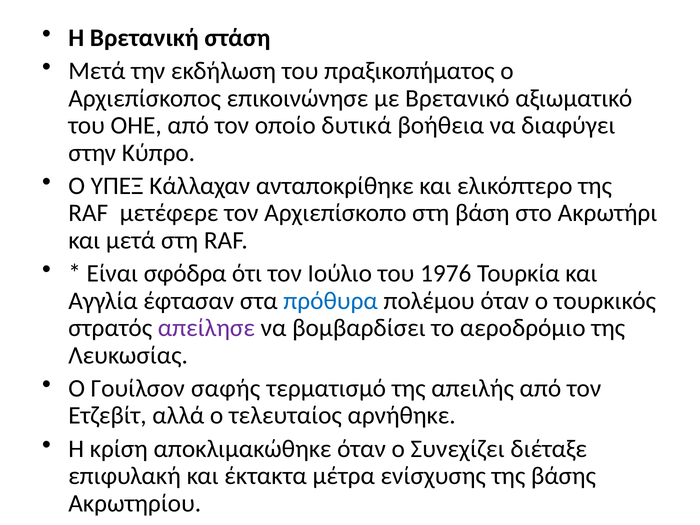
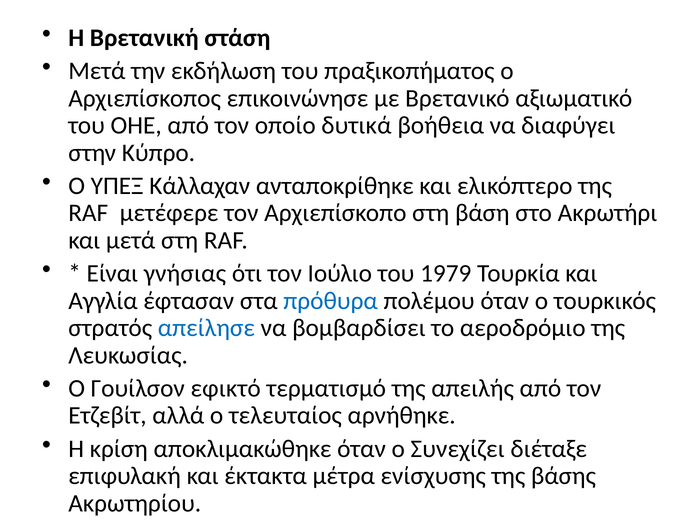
σφόδρα: σφόδρα -> γνήσιας
1976: 1976 -> 1979
απείλησε colour: purple -> blue
σαφής: σαφής -> εφικτό
